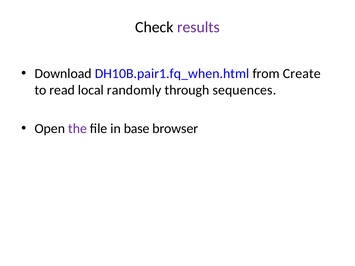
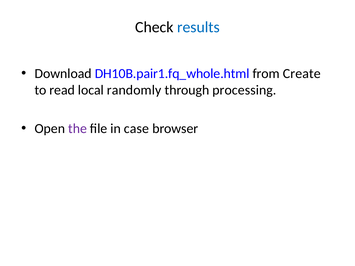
results colour: purple -> blue
DH10B.pair1.fq_when.html: DH10B.pair1.fq_when.html -> DH10B.pair1.fq_whole.html
sequences: sequences -> processing
base: base -> case
